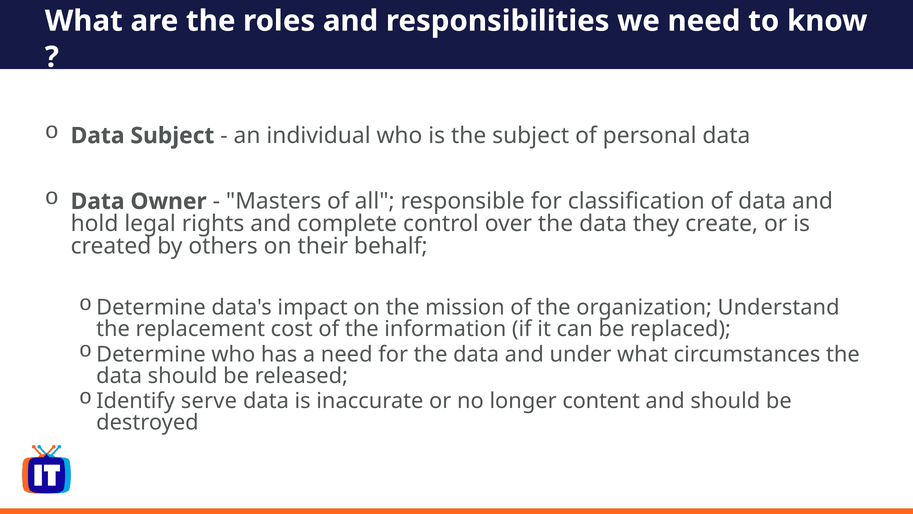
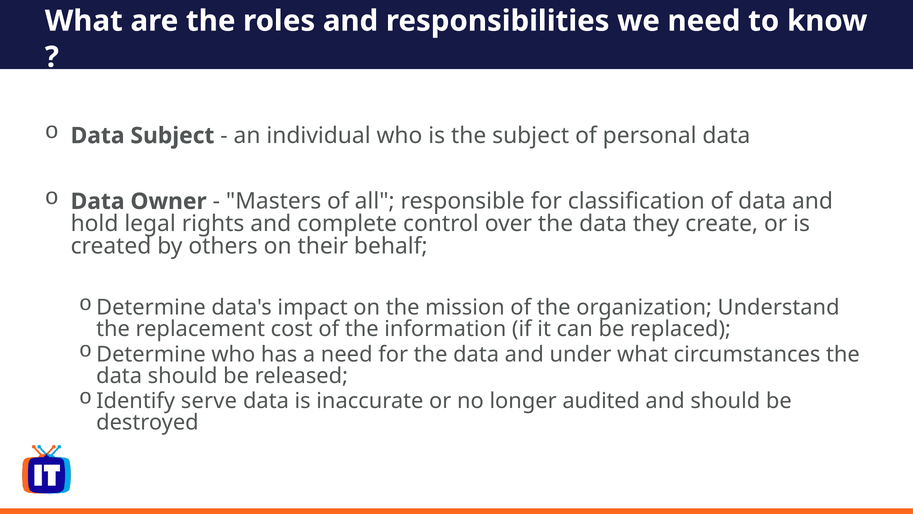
content: content -> audited
